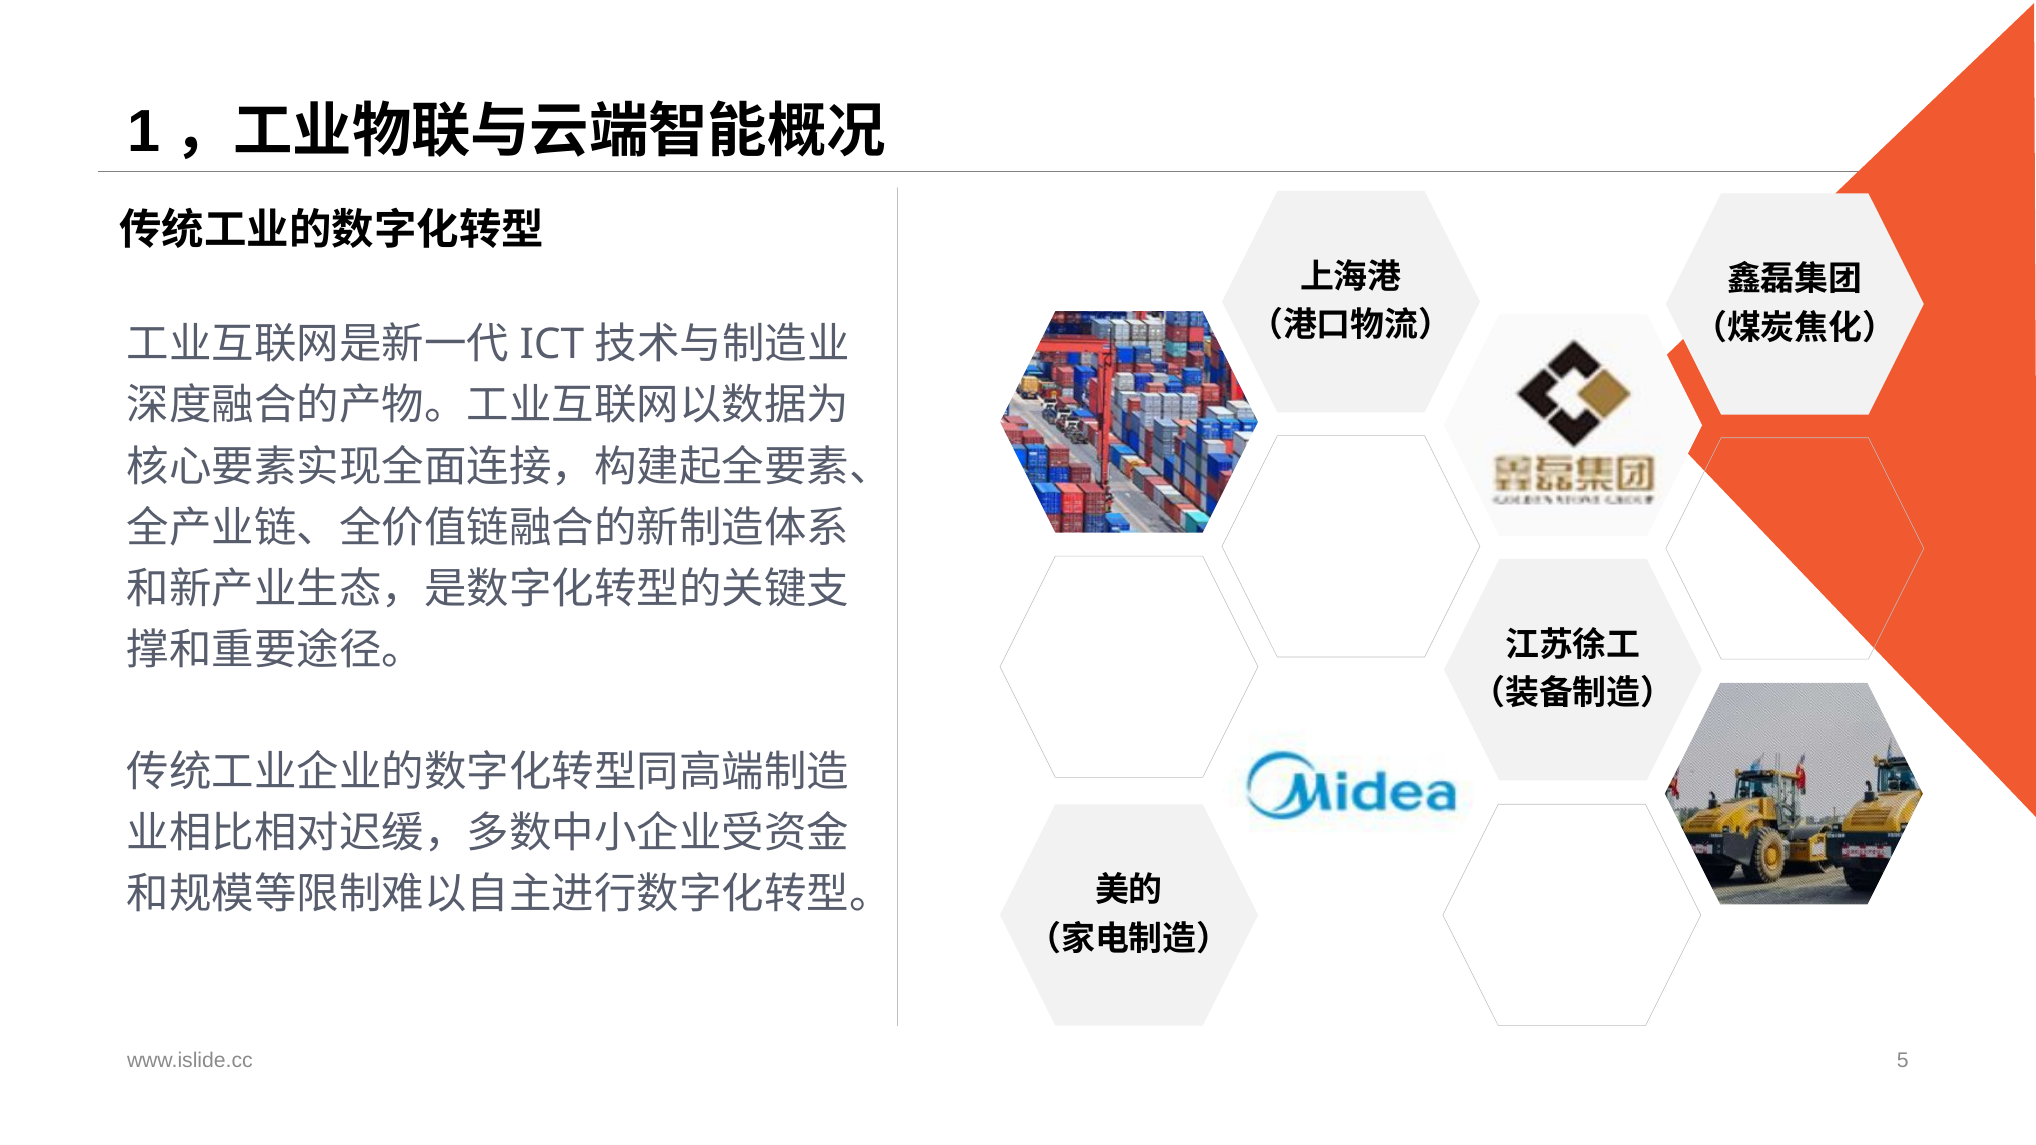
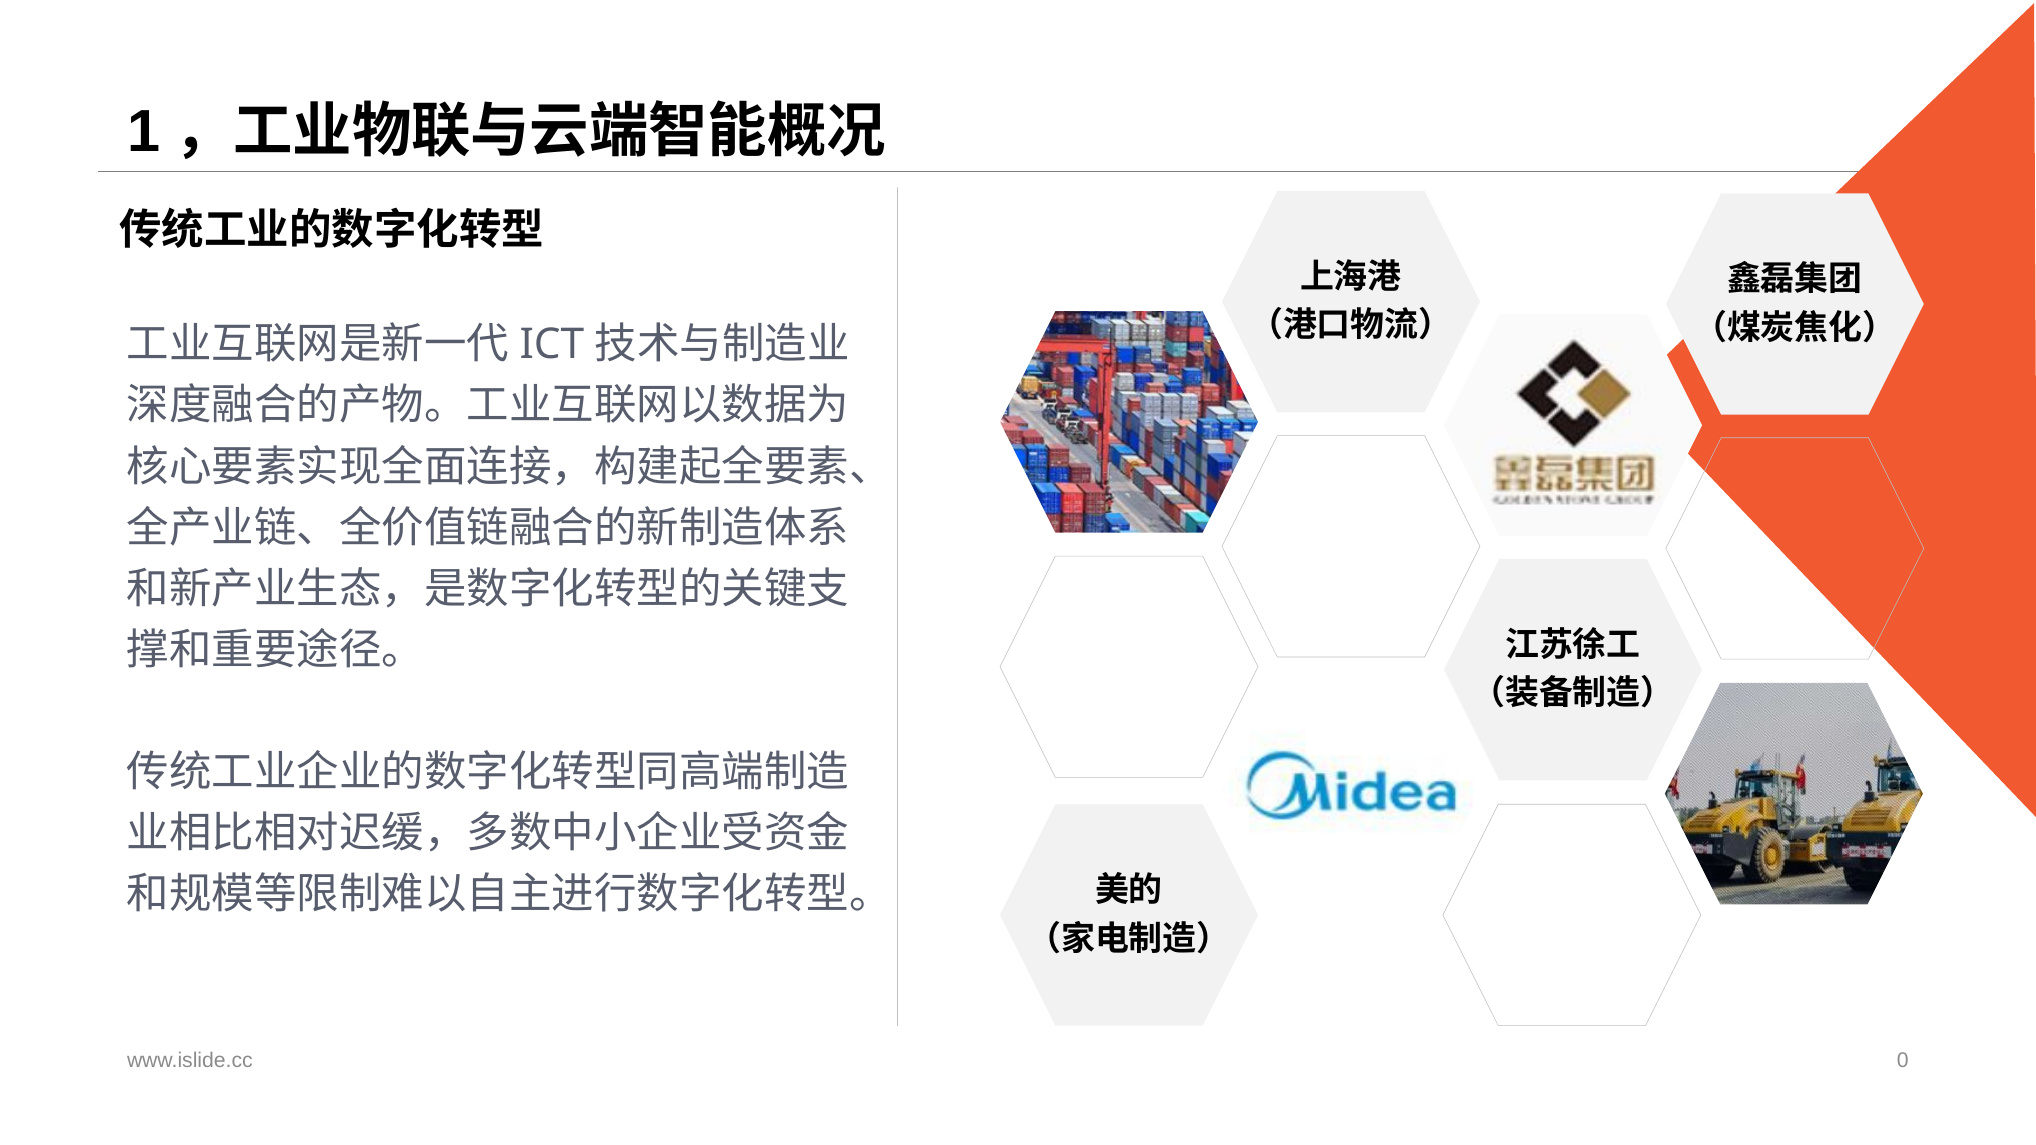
5: 5 -> 0
